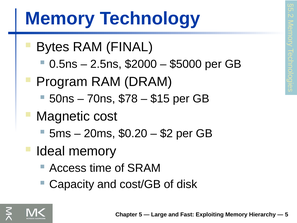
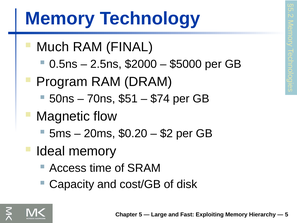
Bytes: Bytes -> Much
$78: $78 -> $51
$15: $15 -> $74
cost: cost -> flow
